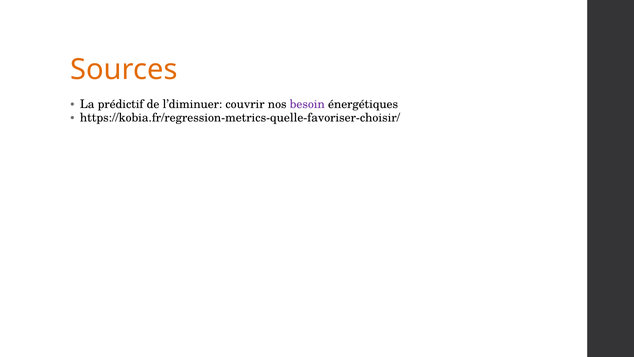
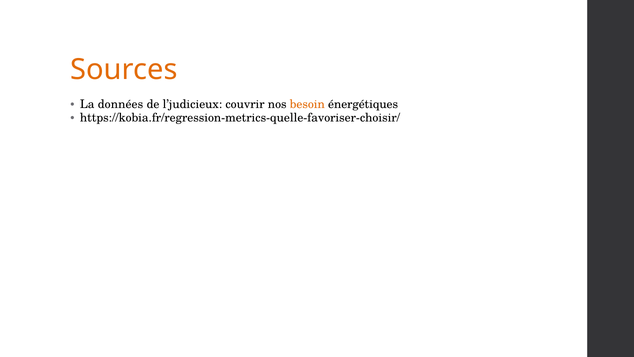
prédictif: prédictif -> données
l’diminuer: l’diminuer -> l’judicieux
besoin colour: purple -> orange
